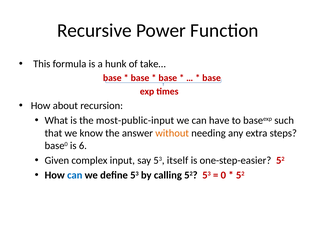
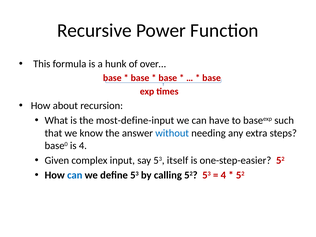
take…: take… -> over…
most-public-input: most-public-input -> most-define-input
without colour: orange -> blue
is 6: 6 -> 4
0 at (223, 175): 0 -> 4
